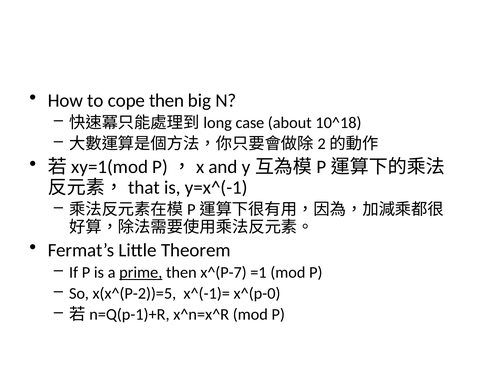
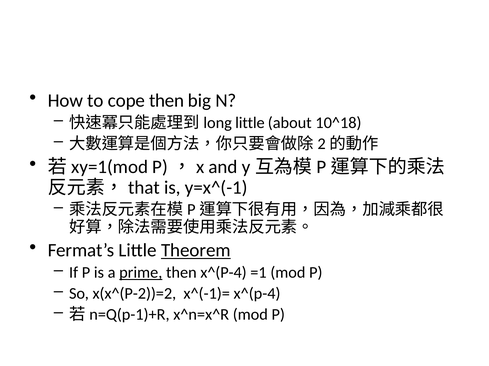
case at (250, 123): case -> little
Theorem underline: none -> present
then x^(P-7: x^(P-7 -> x^(P-4
x(x^(P-2))=5: x(x^(P-2))=5 -> x(x^(P-2))=2
x^(-1)= x^(p-0: x^(p-0 -> x^(p-4
